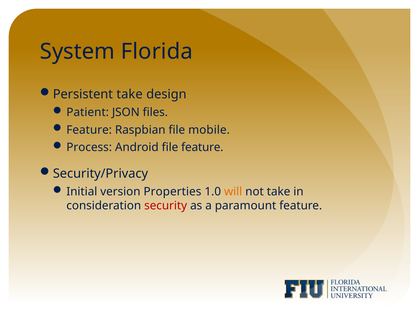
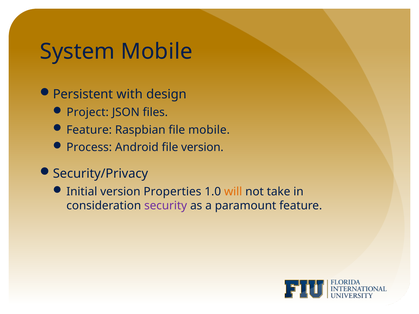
System Florida: Florida -> Mobile
Persistent take: take -> with
Patient: Patient -> Project
file feature: feature -> version
security colour: red -> purple
